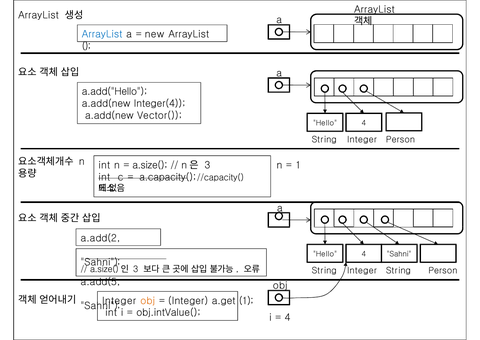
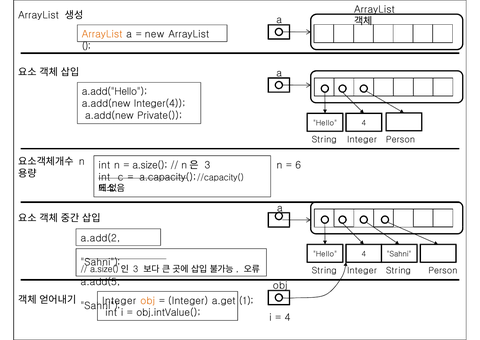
ArrayList at (102, 34) colour: blue -> orange
Vector(: Vector( -> Private(
1 at (298, 165): 1 -> 6
